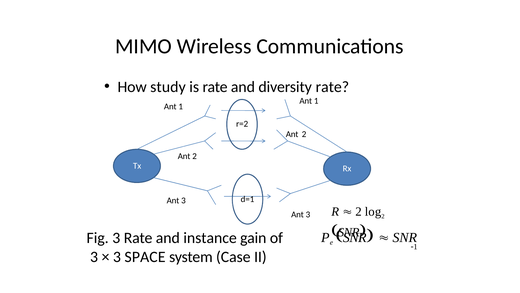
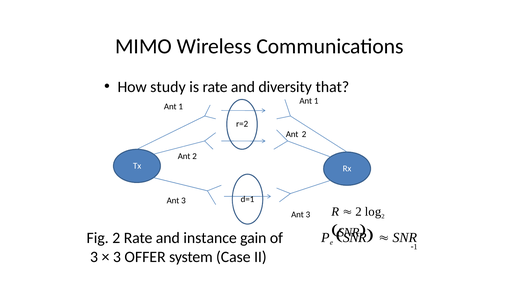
diversity rate: rate -> that
Fig 3: 3 -> 2
SPACE: SPACE -> OFFER
